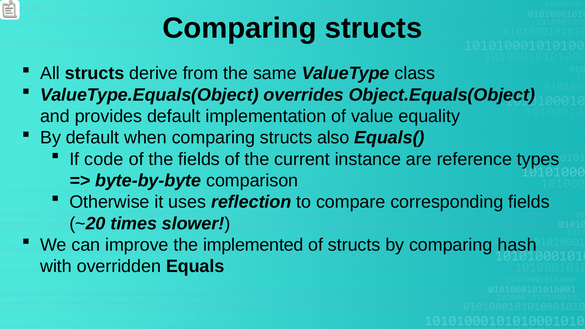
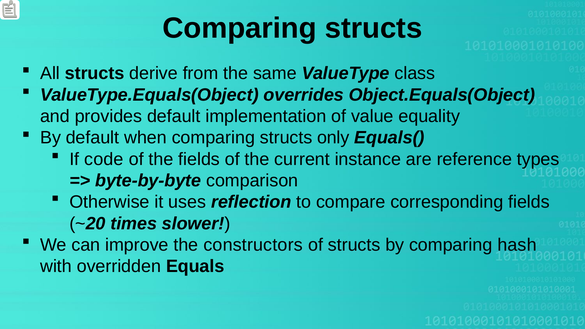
also: also -> only
implemented: implemented -> constructors
